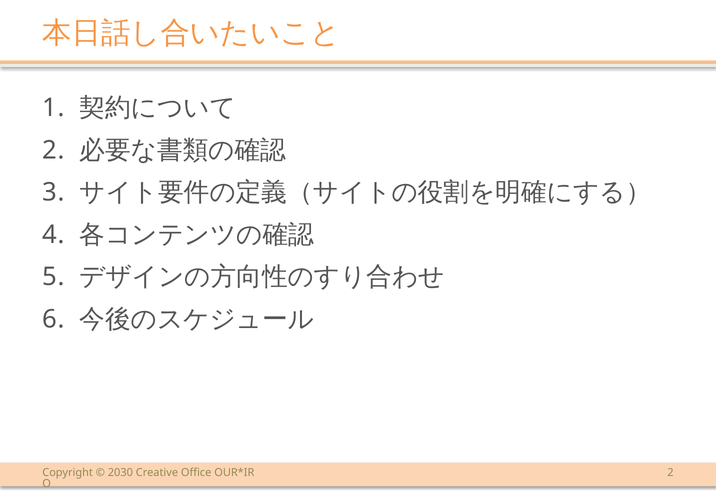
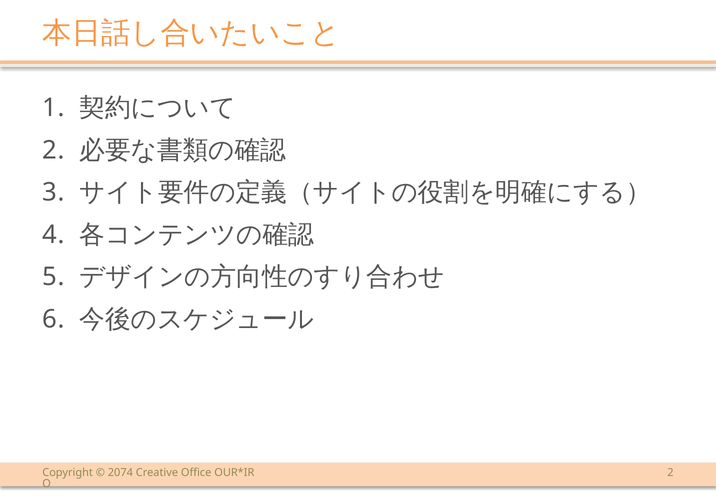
2030: 2030 -> 2074
